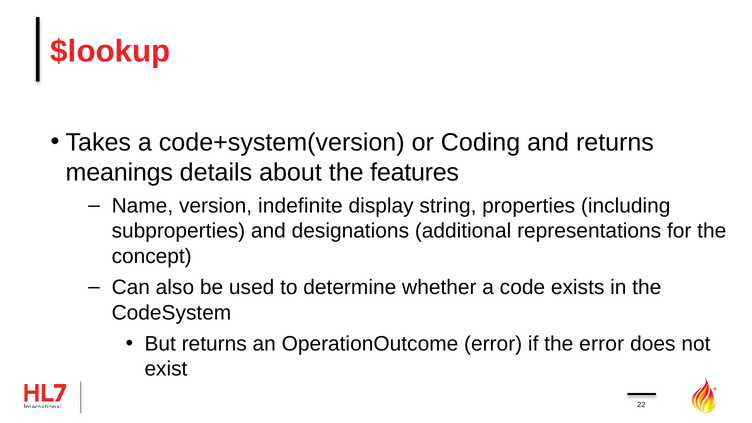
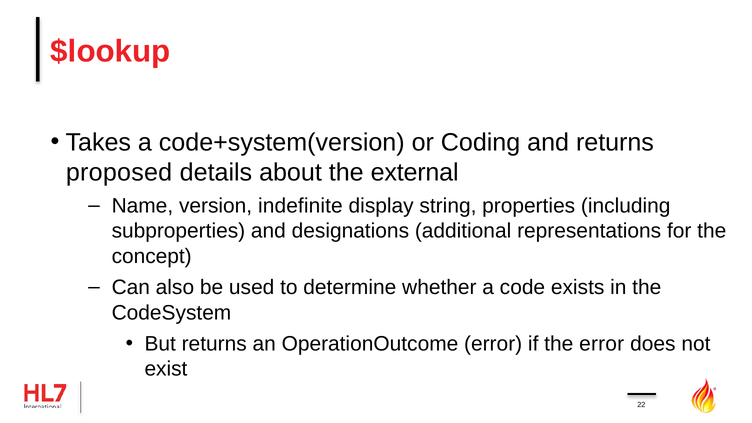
meanings: meanings -> proposed
features: features -> external
